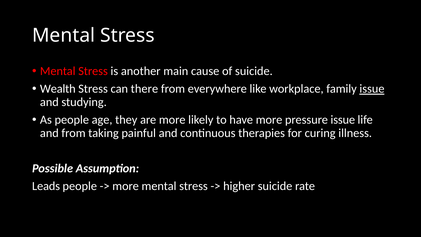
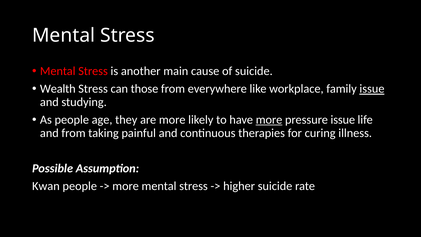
there: there -> those
more at (269, 120) underline: none -> present
Leads: Leads -> Kwan
